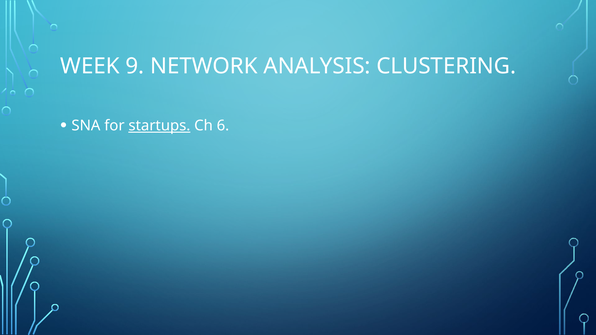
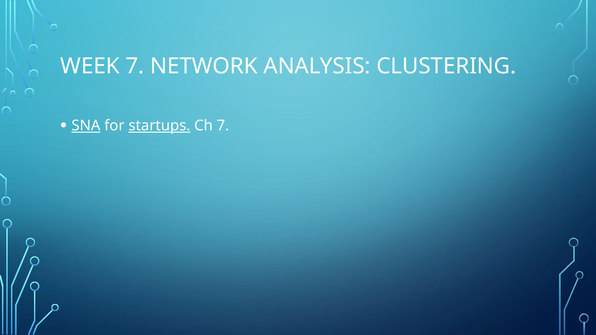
WEEK 9: 9 -> 7
SNA underline: none -> present
Ch 6: 6 -> 7
